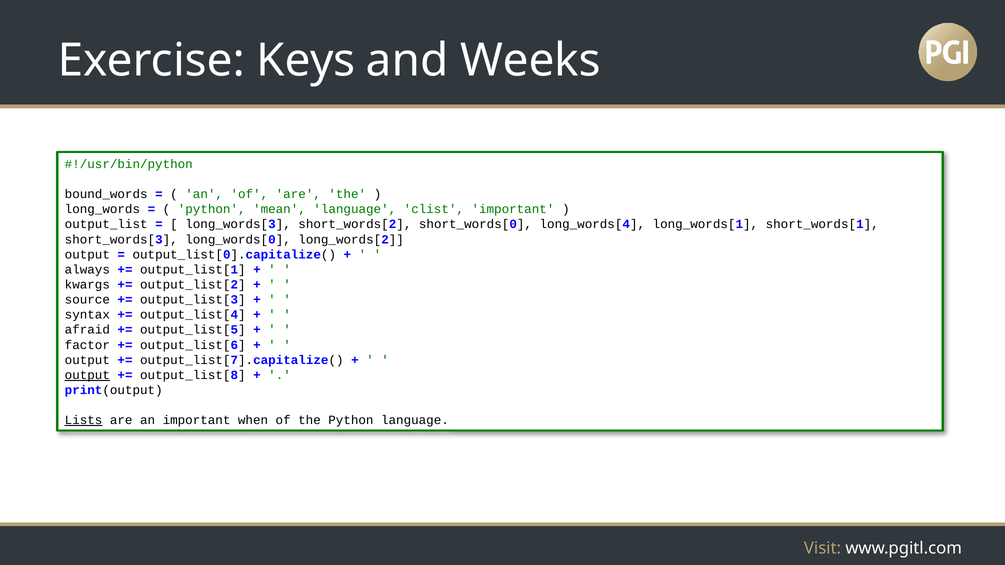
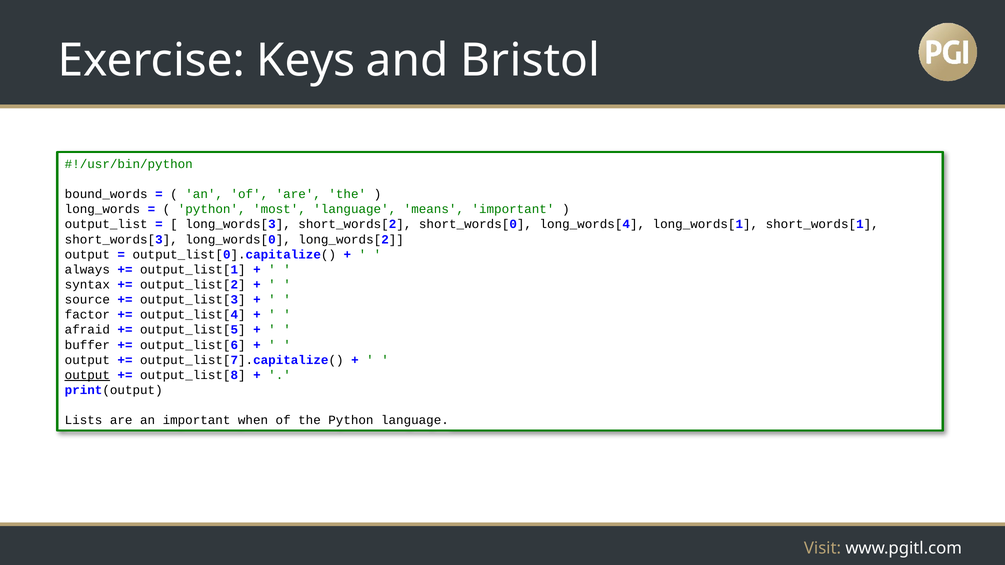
Weeks: Weeks -> Bristol
mean: mean -> most
clist: clist -> means
kwargs: kwargs -> syntax
syntax: syntax -> factor
factor: factor -> buffer
Lists underline: present -> none
